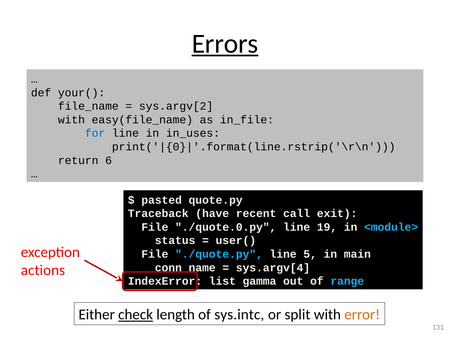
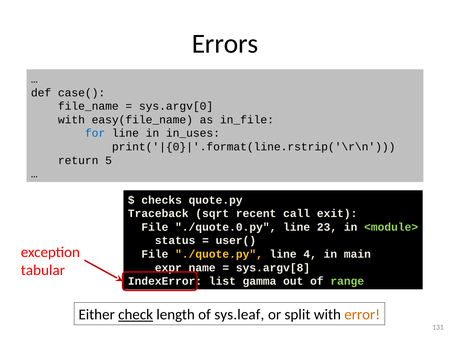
Errors underline: present -> none
your(: your( -> case(
sys.argv[2: sys.argv[2 -> sys.argv[0
6: 6 -> 5
pasted: pasted -> checks
have: have -> sqrt
19: 19 -> 23
<module> colour: light blue -> light green
./quote.py colour: light blue -> yellow
5: 5 -> 4
conn_name: conn_name -> expr_name
sys.argv[4: sys.argv[4 -> sys.argv[8
actions: actions -> tabular
range colour: light blue -> light green
sys.intc: sys.intc -> sys.leaf
